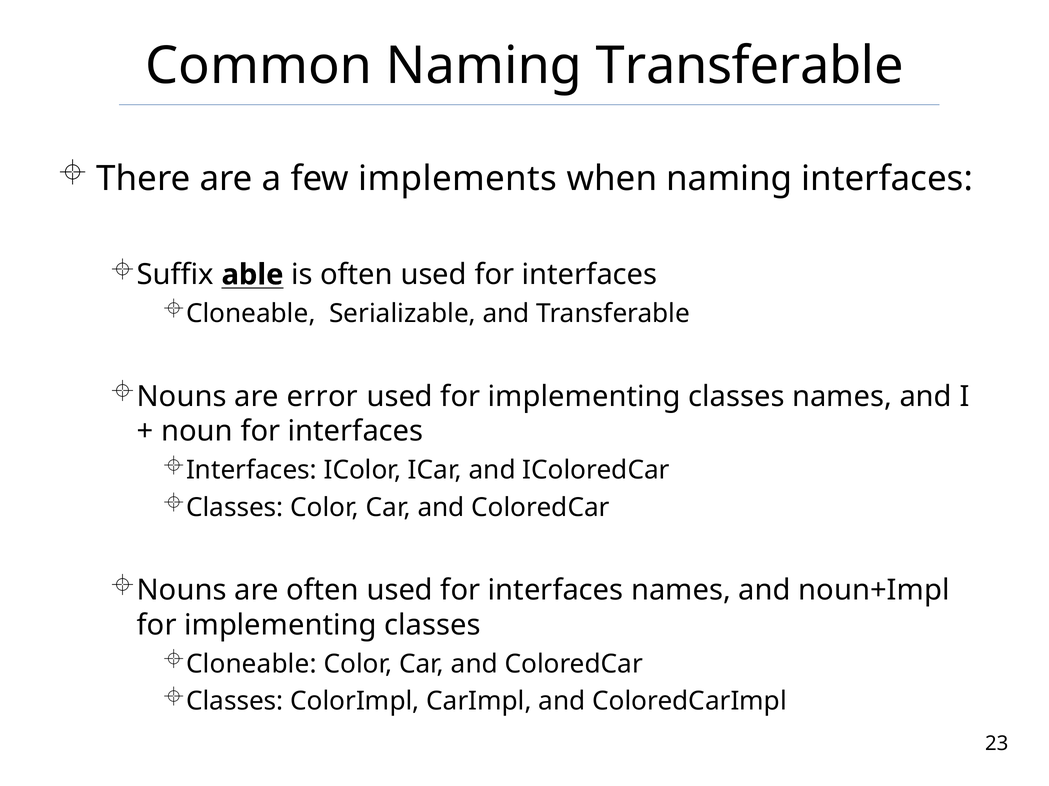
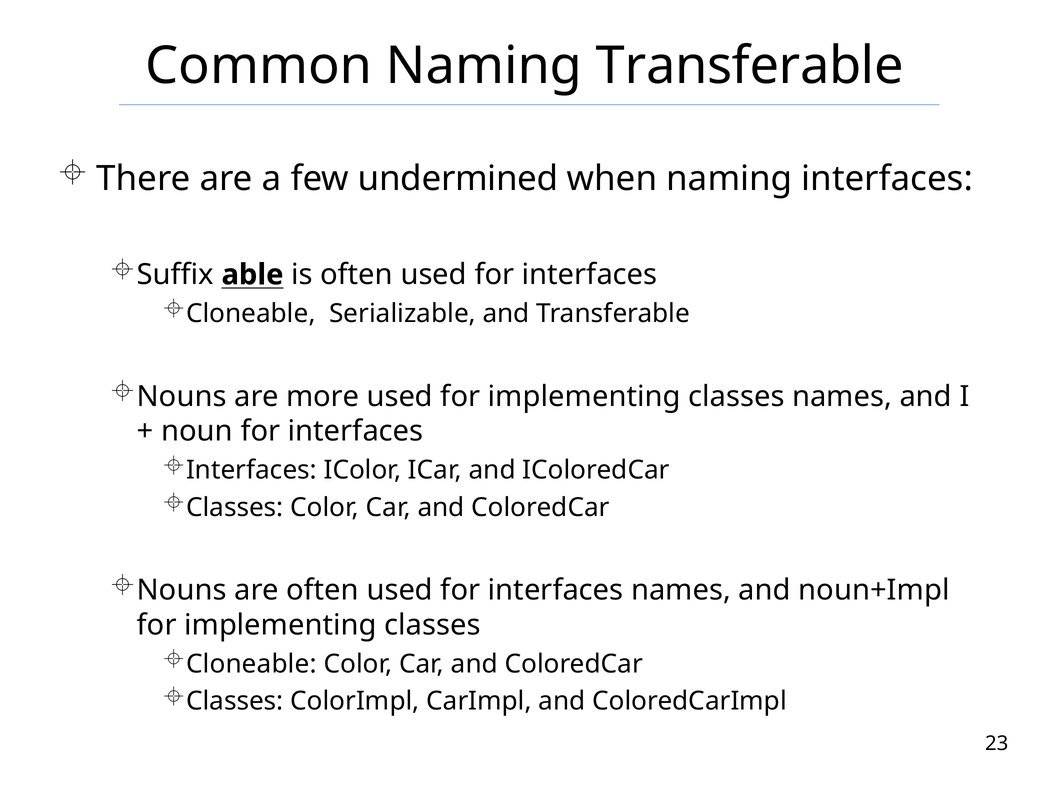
implements: implements -> undermined
error: error -> more
